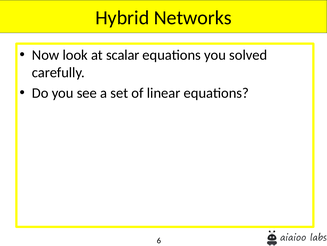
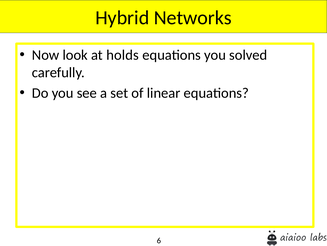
scalar: scalar -> holds
